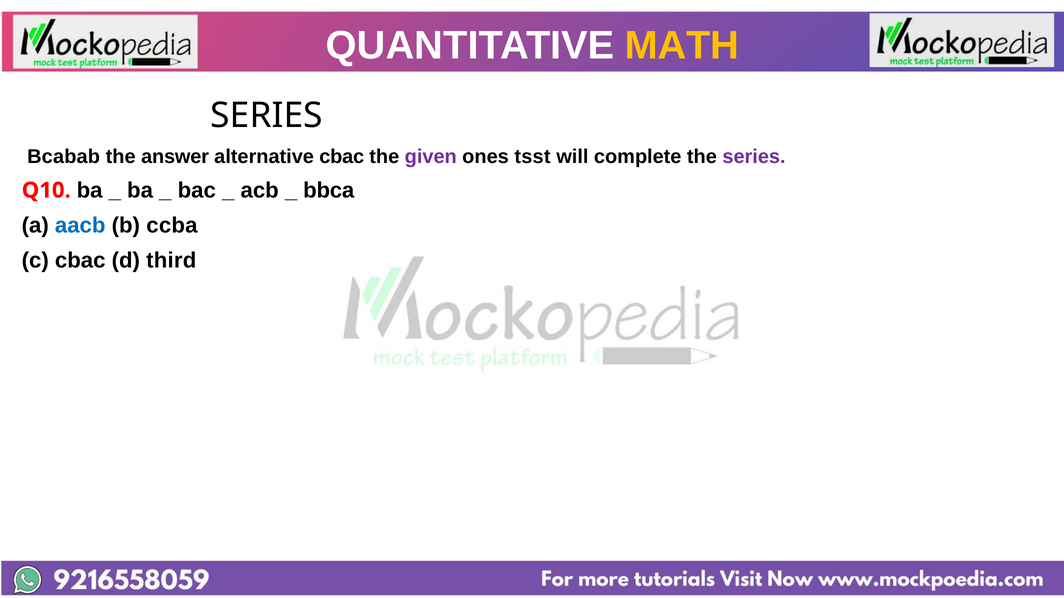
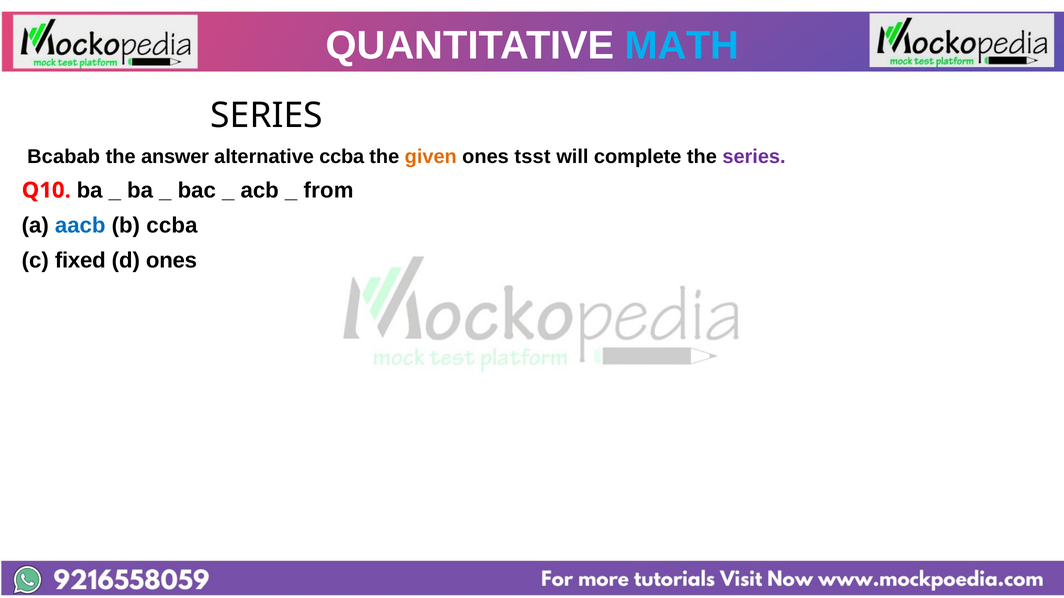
MATH colour: yellow -> light blue
alternative cbac: cbac -> ccba
given colour: purple -> orange
bbca: bbca -> from
c cbac: cbac -> fixed
d third: third -> ones
